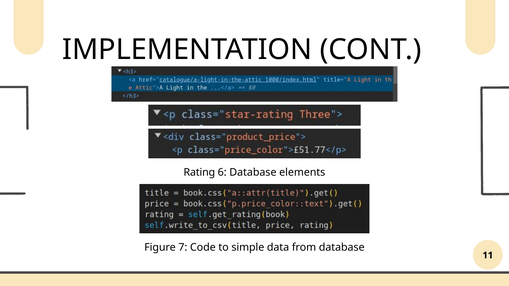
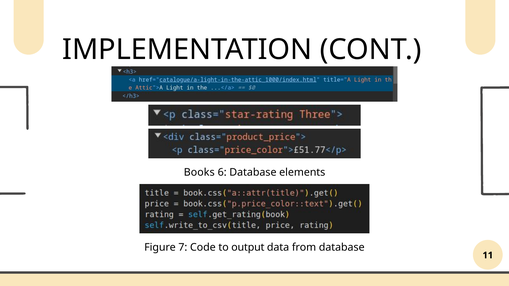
Rating: Rating -> Books
simple: simple -> output
